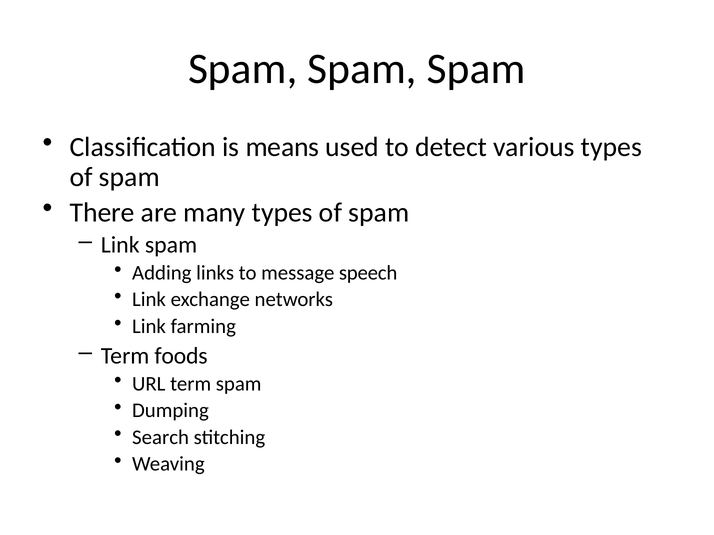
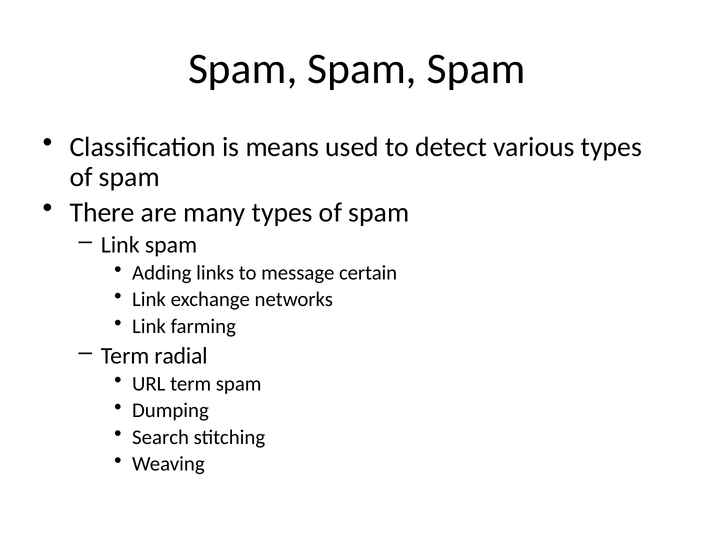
speech: speech -> certain
foods: foods -> radial
